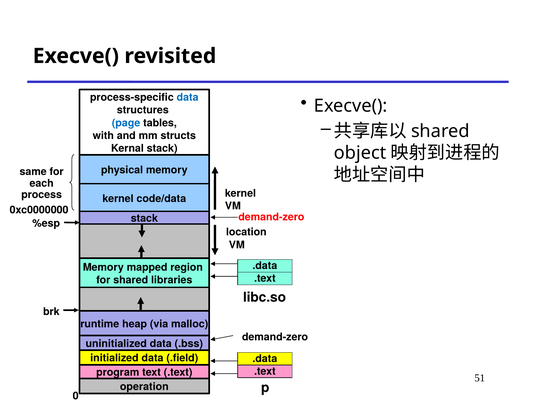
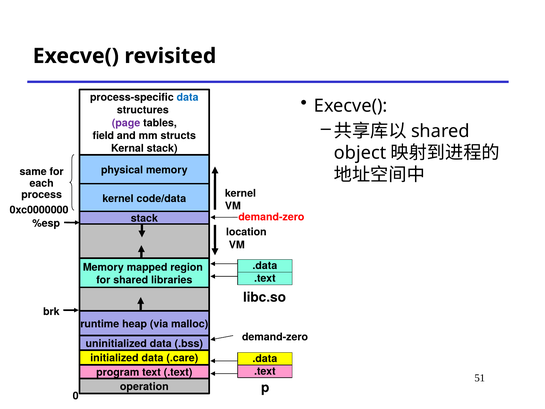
page colour: blue -> purple
with: with -> field
.field: .field -> .care
